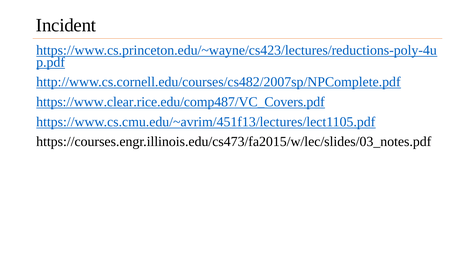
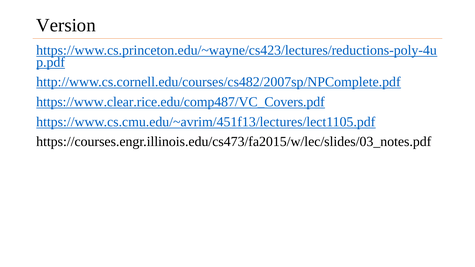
Incident: Incident -> Version
